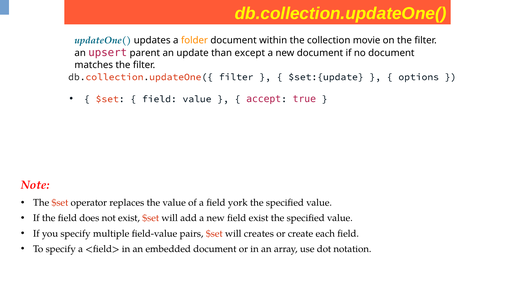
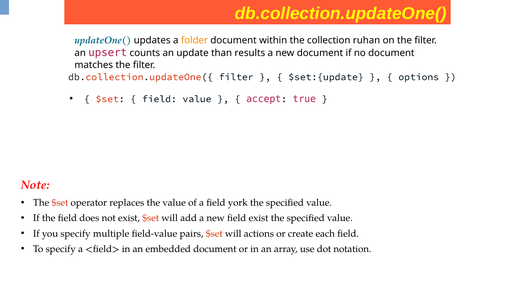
movie: movie -> ruhan
parent: parent -> counts
except: except -> results
creates: creates -> actions
